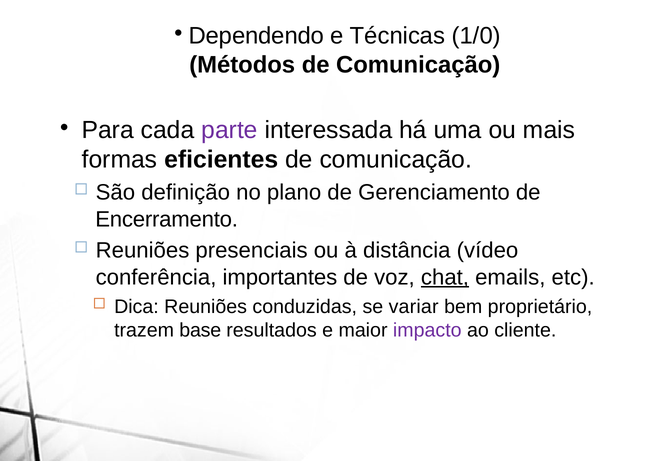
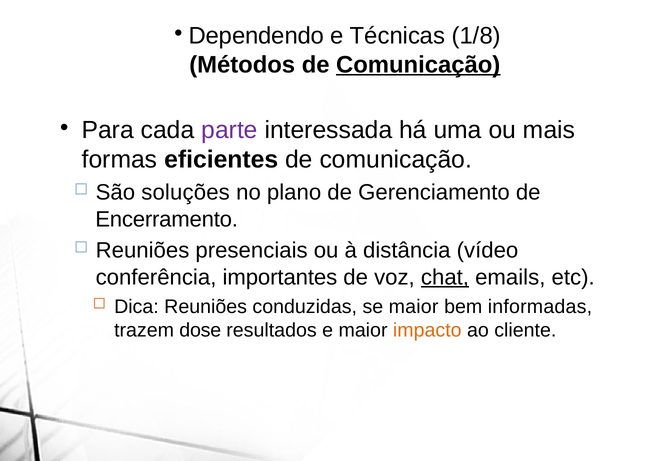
1/0: 1/0 -> 1/8
Comunicação at (418, 65) underline: none -> present
definição: definição -> soluções
se variar: variar -> maior
proprietário: proprietário -> informadas
base: base -> dose
impacto colour: purple -> orange
